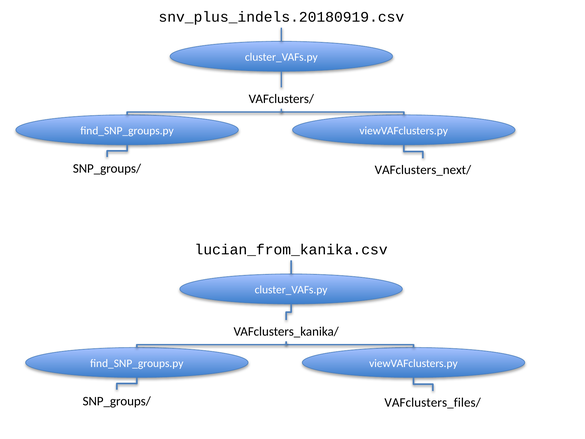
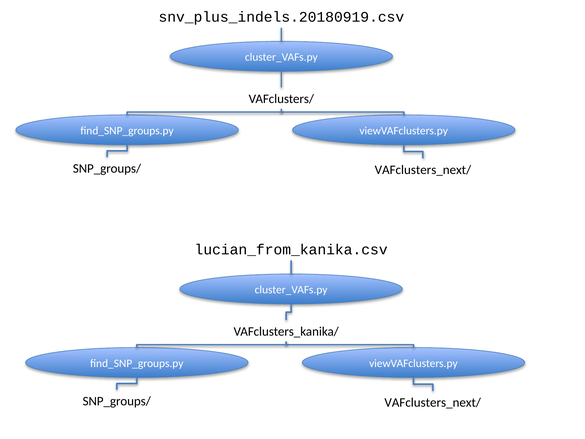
VAFclusters_files/ at (433, 402): VAFclusters_files/ -> VAFclusters_next/
